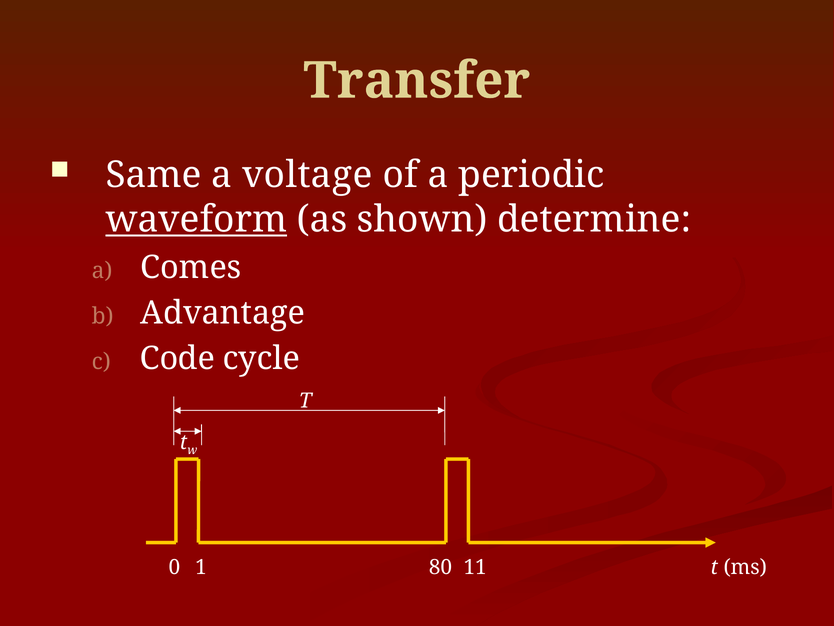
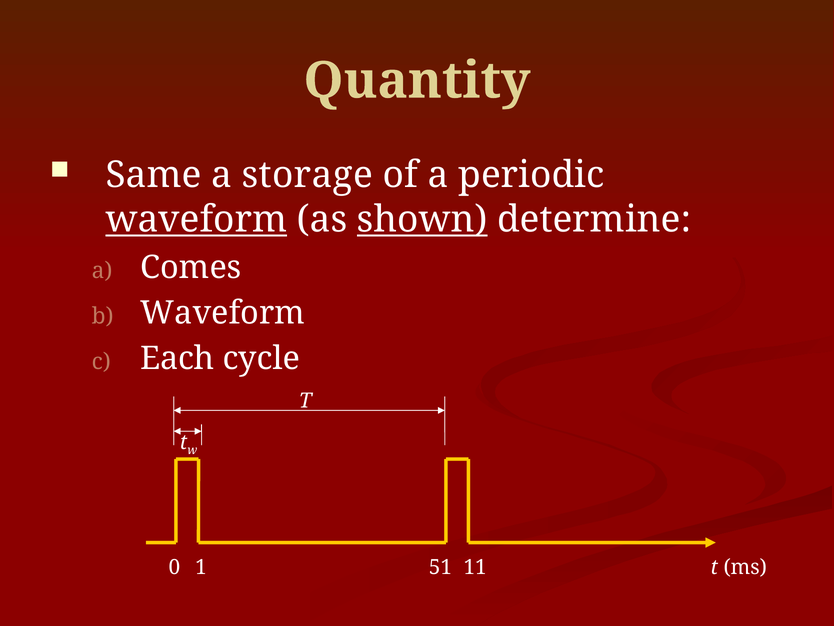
Transfer: Transfer -> Quantity
voltage: voltage -> storage
shown underline: none -> present
Advantage at (223, 313): Advantage -> Waveform
Code: Code -> Each
80: 80 -> 51
